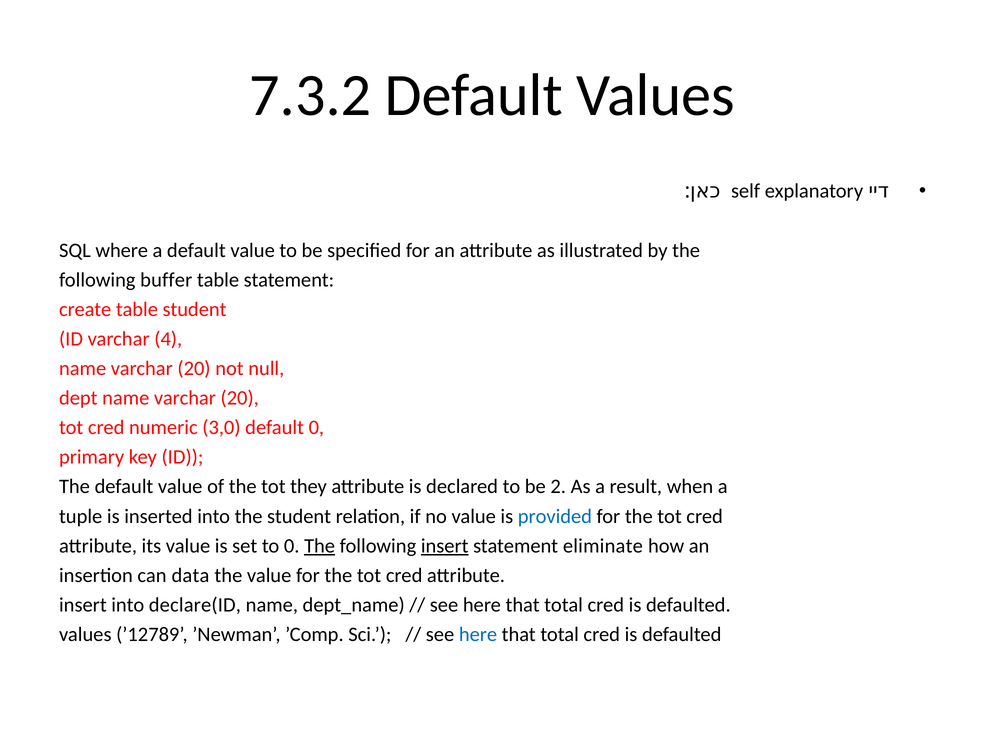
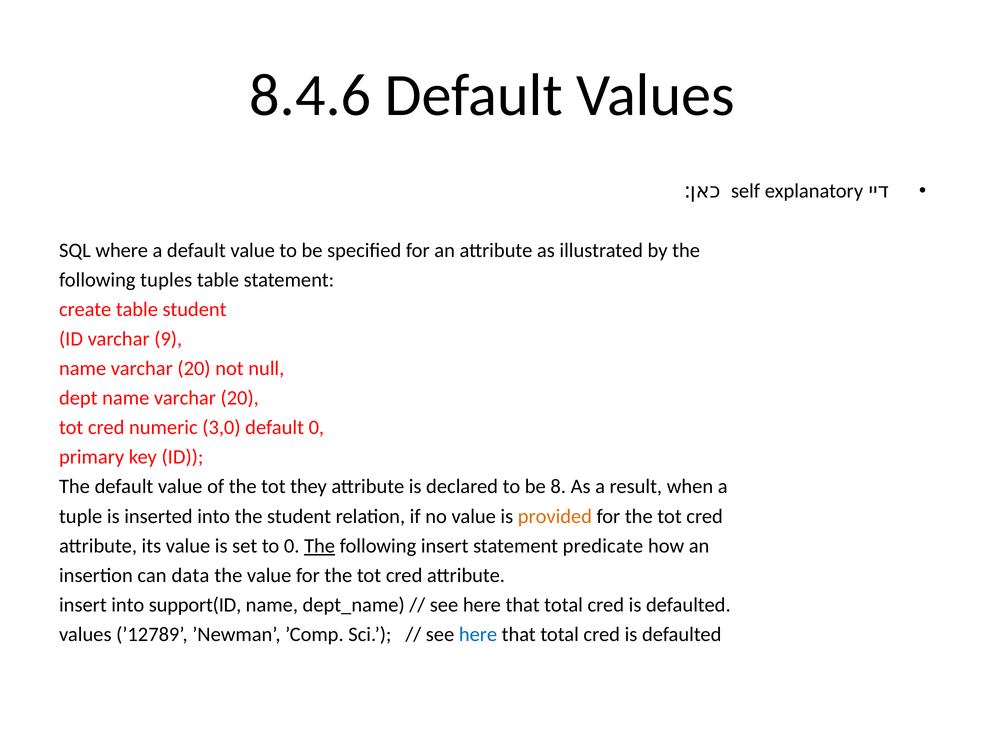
7.3.2: 7.3.2 -> 8.4.6
buffer: buffer -> tuples
4: 4 -> 9
2: 2 -> 8
provided colour: blue -> orange
insert at (445, 546) underline: present -> none
eliminate: eliminate -> predicate
declare(ID: declare(ID -> support(ID
